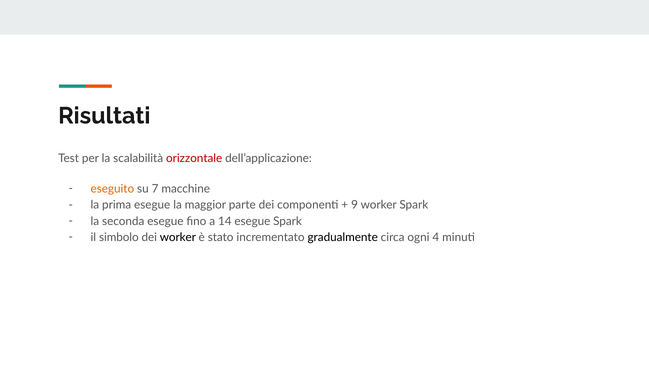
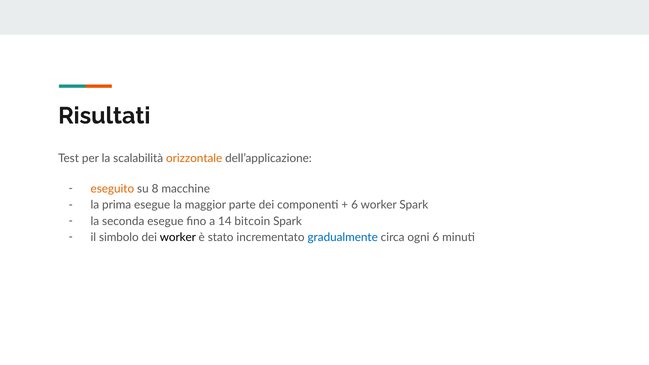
orizzontale colour: red -> orange
7: 7 -> 8
9 at (355, 205): 9 -> 6
14 esegue: esegue -> bitcoin
gradualmente colour: black -> blue
ogni 4: 4 -> 6
